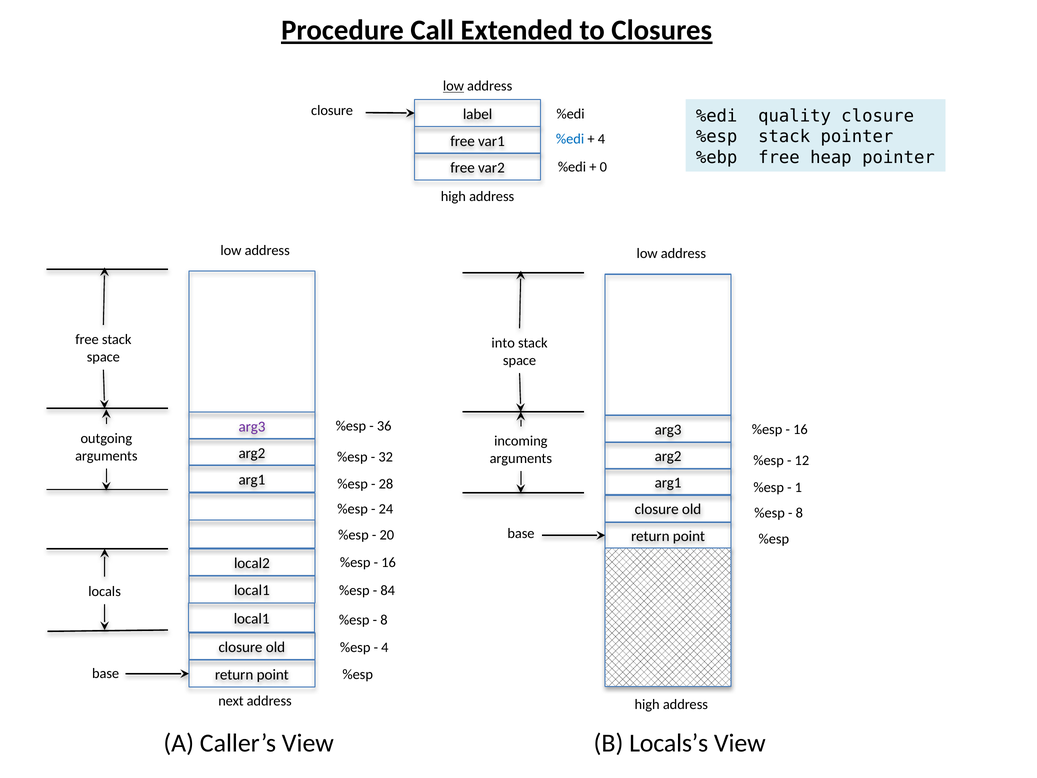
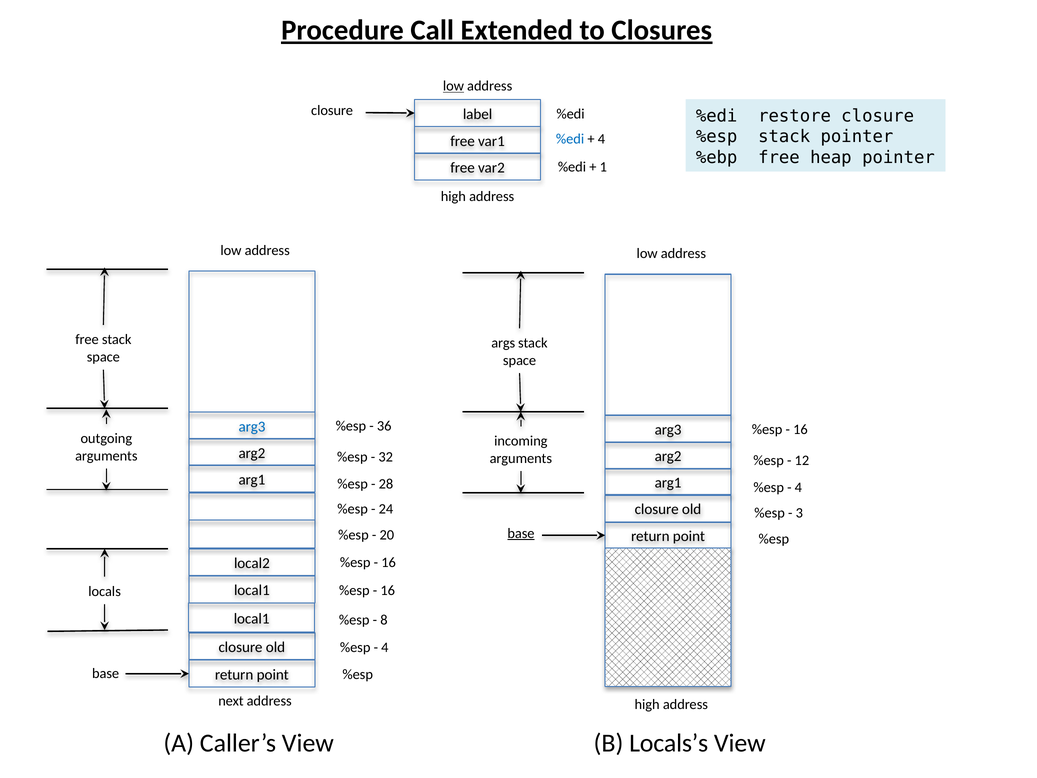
quality: quality -> restore
0: 0 -> 1
into: into -> args
arg3 at (252, 426) colour: purple -> blue
1 at (798, 487): 1 -> 4
8 at (799, 513): 8 -> 3
base at (521, 533) underline: none -> present
84 at (388, 590): 84 -> 16
